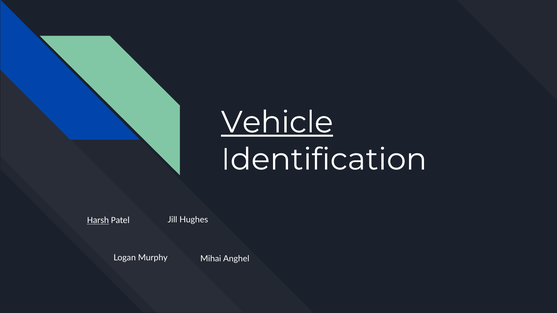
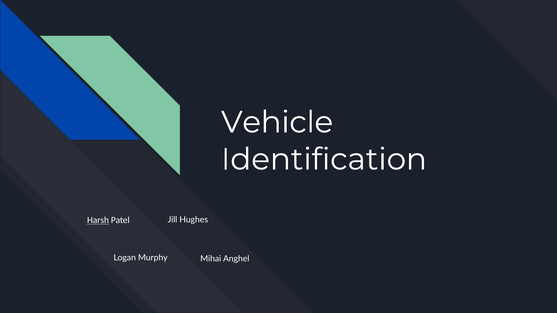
Vehicle underline: present -> none
